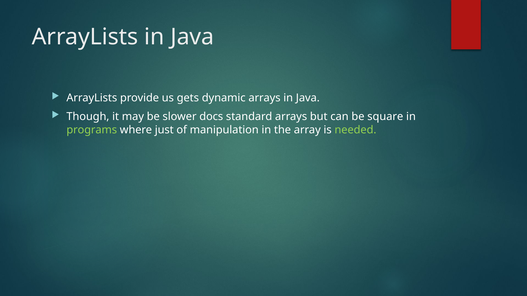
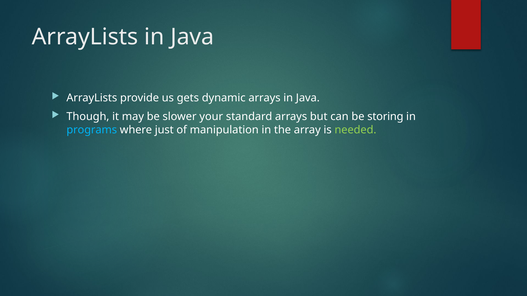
docs: docs -> your
square: square -> storing
programs colour: light green -> light blue
